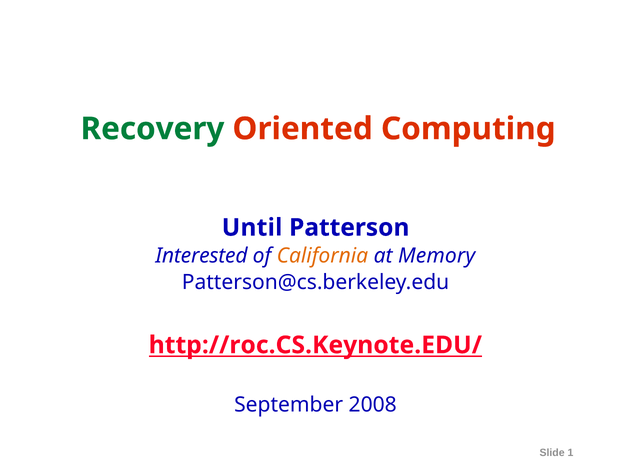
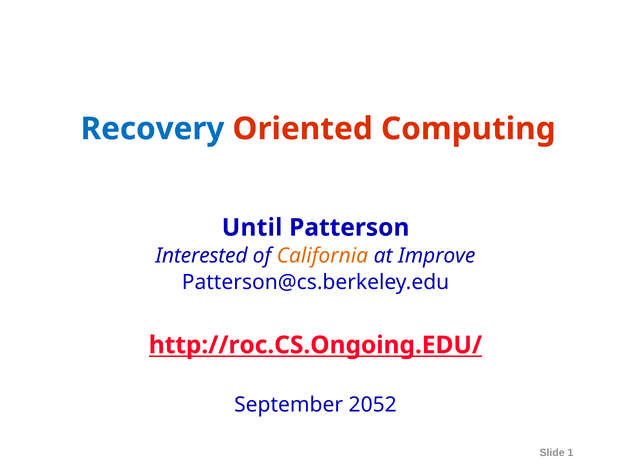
Recovery colour: green -> blue
Memory: Memory -> Improve
http://roc.CS.Keynote.EDU/: http://roc.CS.Keynote.EDU/ -> http://roc.CS.Ongoing.EDU/
2008: 2008 -> 2052
